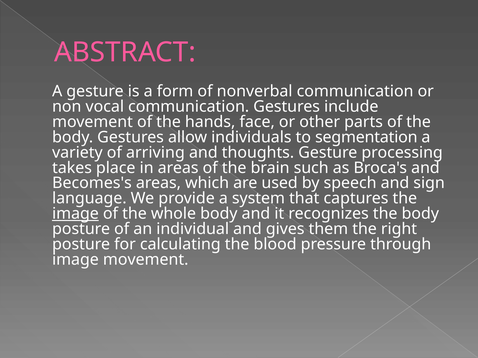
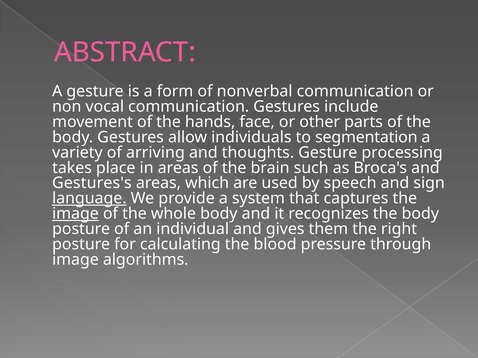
Becomes's: Becomes's -> Gestures's
language underline: none -> present
image movement: movement -> algorithms
